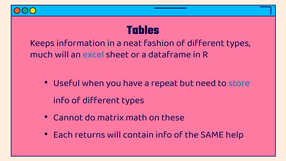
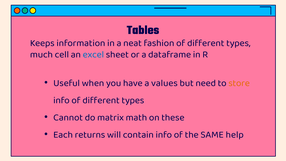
much will: will -> cell
repeat: repeat -> values
store colour: blue -> orange
